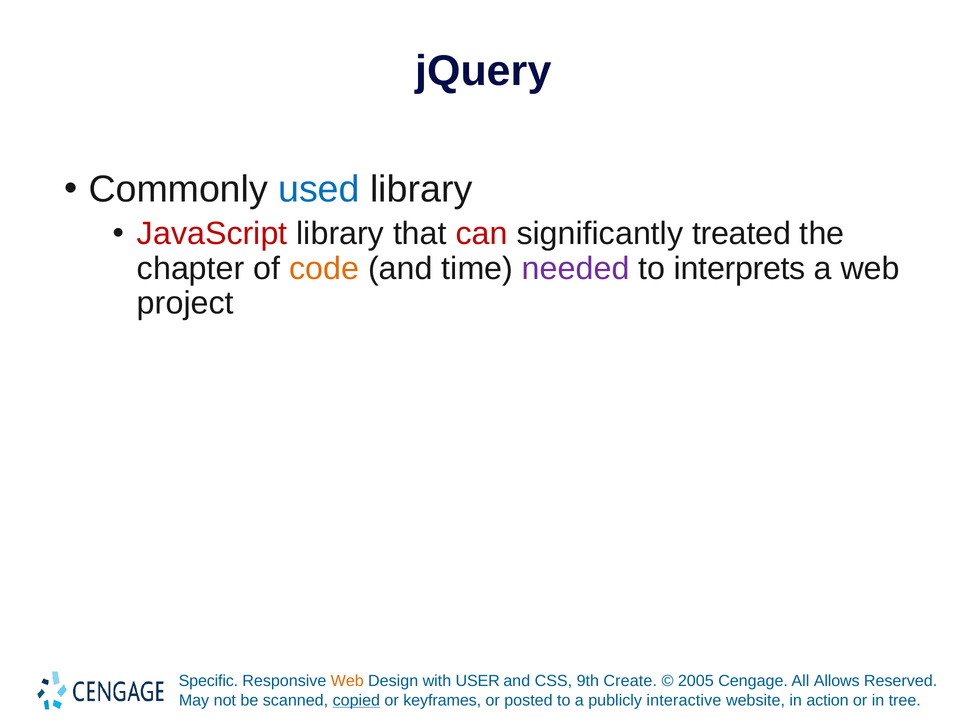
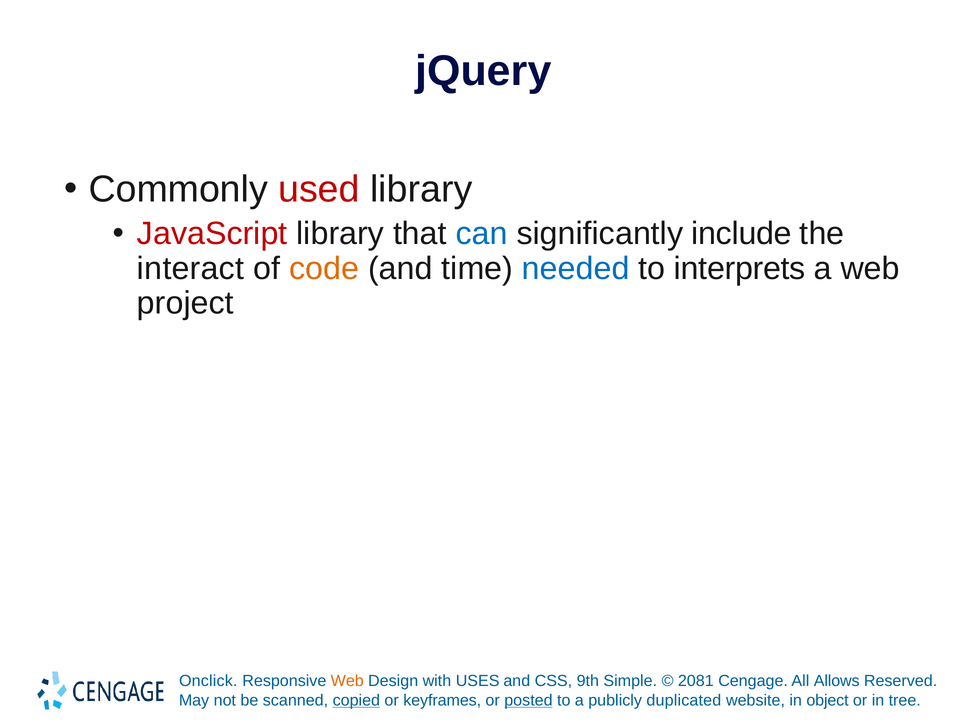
used colour: blue -> red
can colour: red -> blue
treated: treated -> include
chapter: chapter -> interact
needed colour: purple -> blue
Specific: Specific -> Onclick
USER: USER -> USES
Create: Create -> Simple
2005: 2005 -> 2081
posted underline: none -> present
interactive: interactive -> duplicated
action: action -> object
